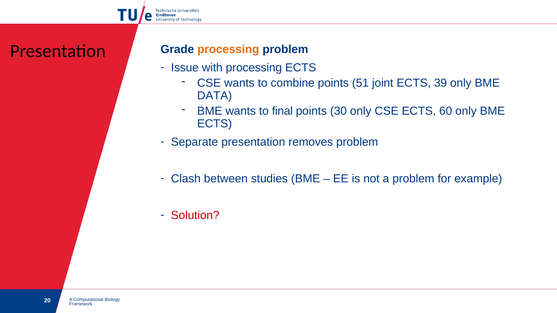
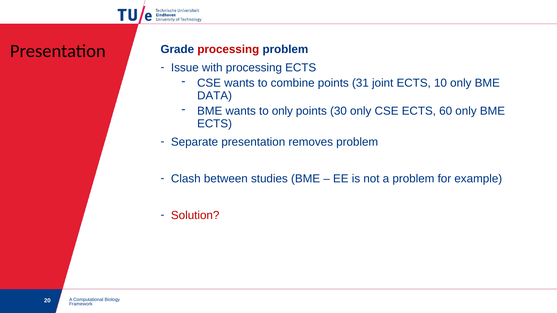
processing at (228, 49) colour: orange -> red
51: 51 -> 31
39: 39 -> 10
to final: final -> only
